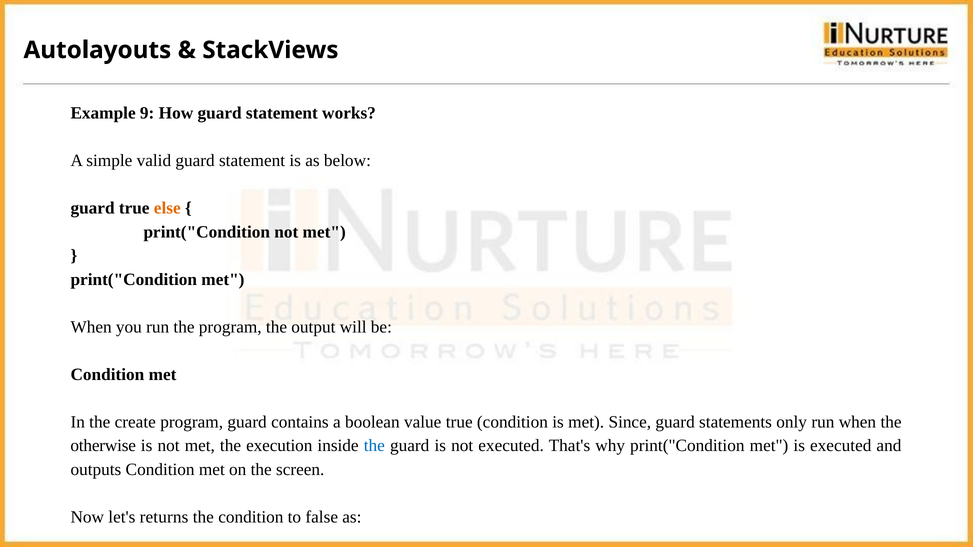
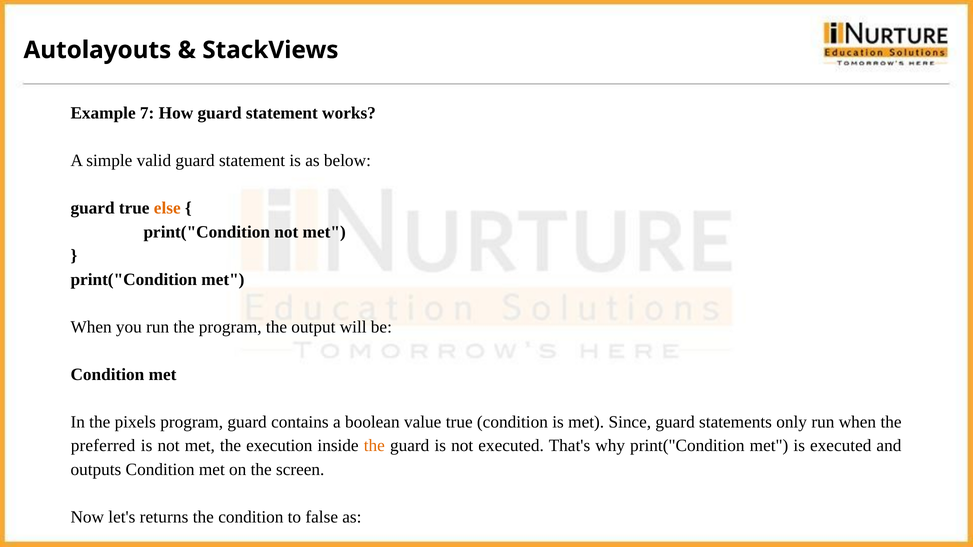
9: 9 -> 7
create: create -> pixels
otherwise: otherwise -> preferred
the at (374, 446) colour: blue -> orange
